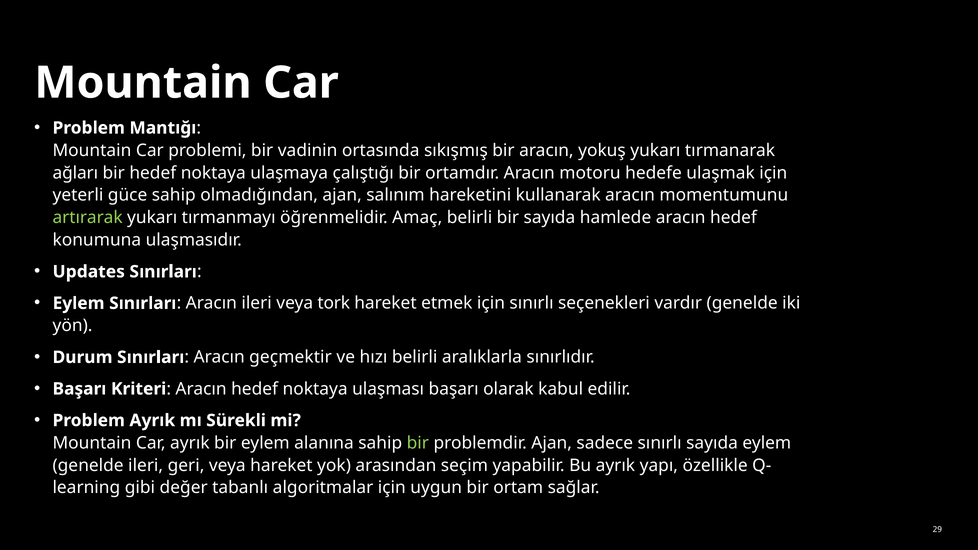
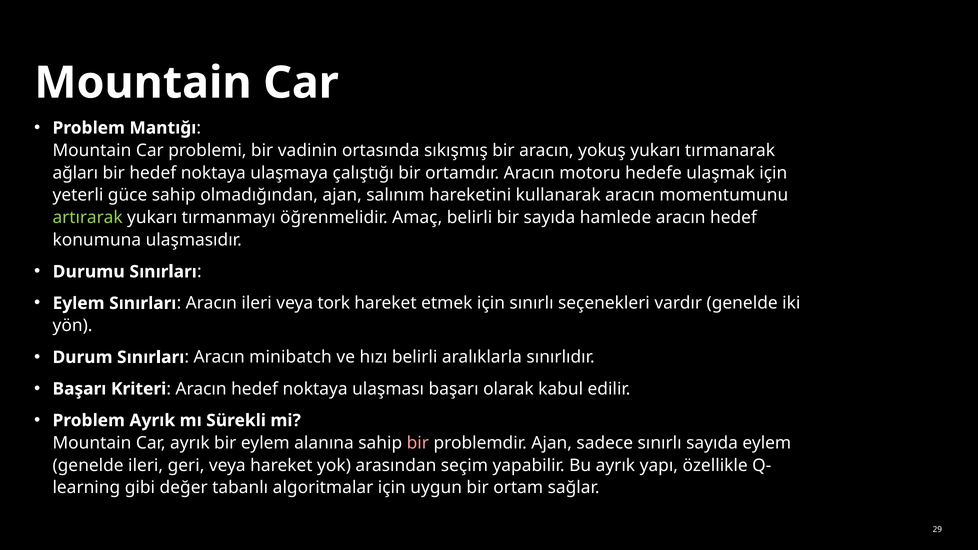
Updates: Updates -> Durumu
geçmektir: geçmektir -> minibatch
bir at (418, 443) colour: light green -> pink
